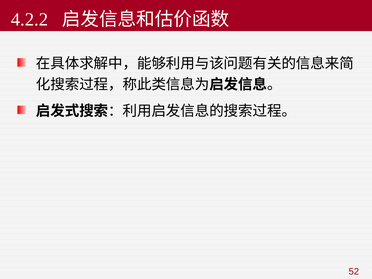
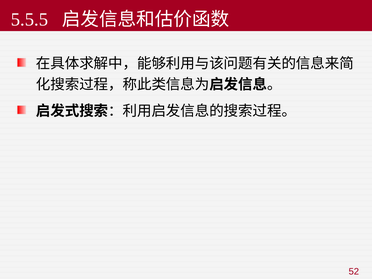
4.2.2: 4.2.2 -> 5.5.5
